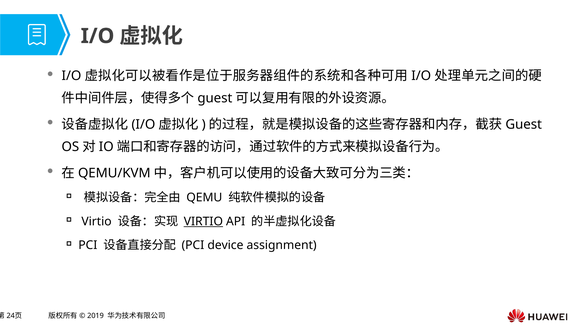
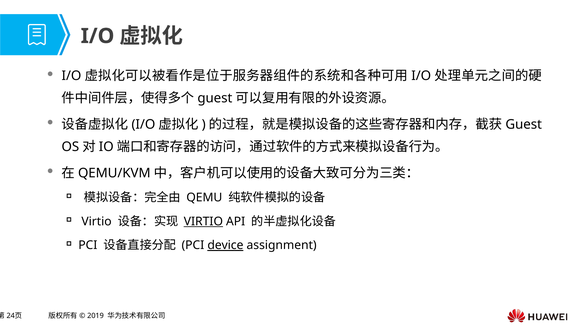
device underline: none -> present
